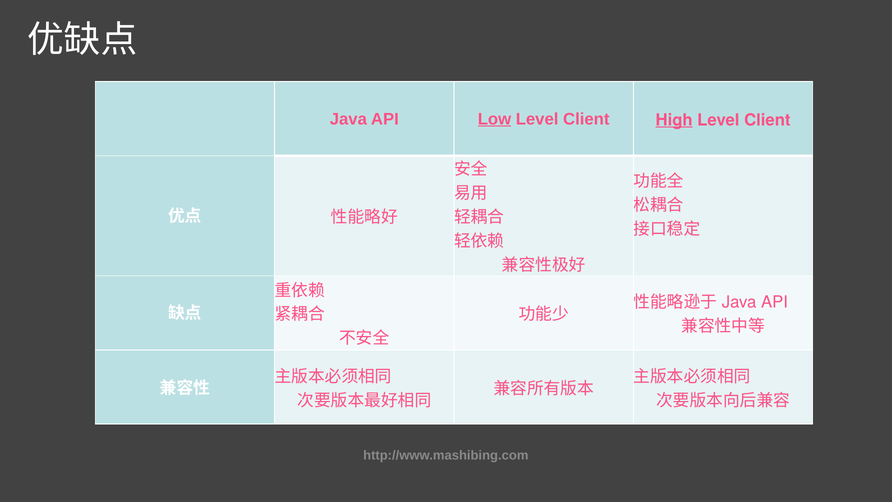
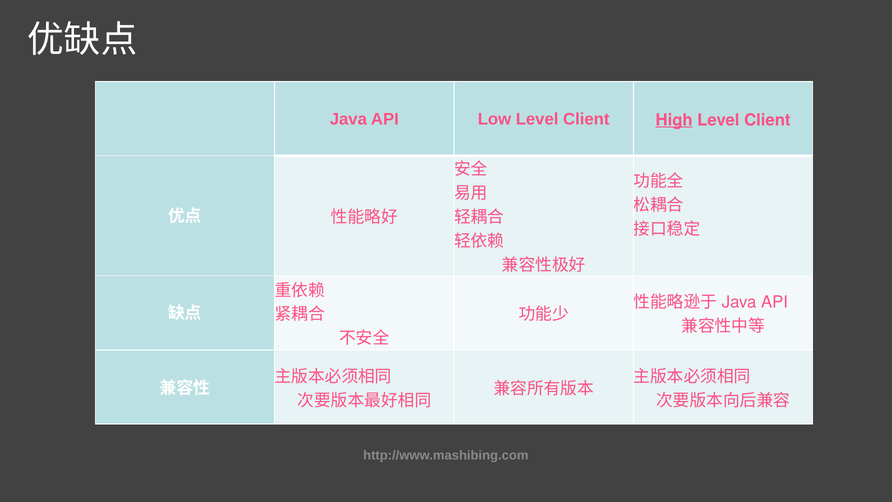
Low underline: present -> none
